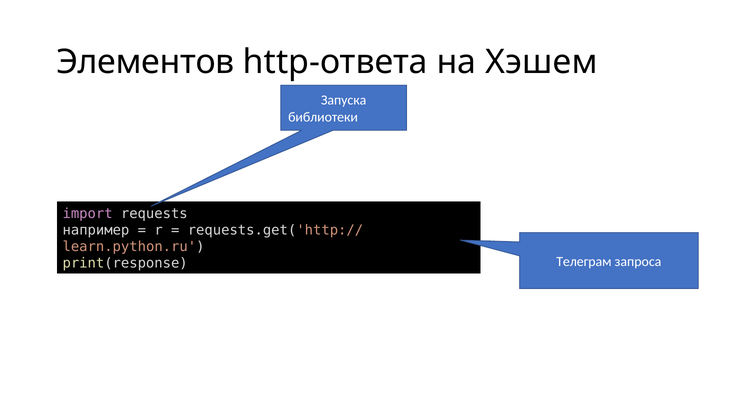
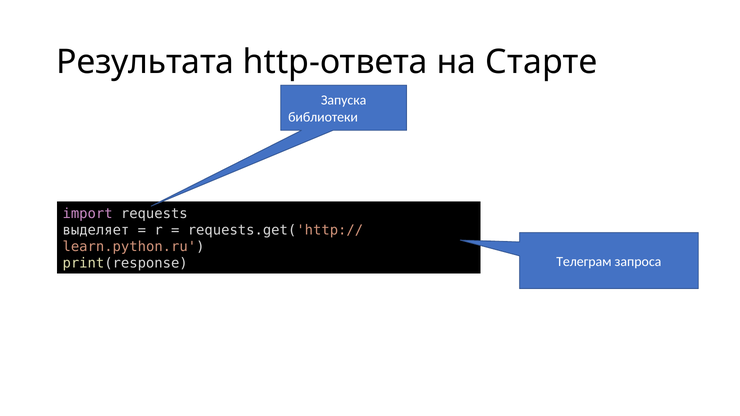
Элементов: Элементов -> Результата
Хэшем: Хэшем -> Старте
например: например -> выделяет
